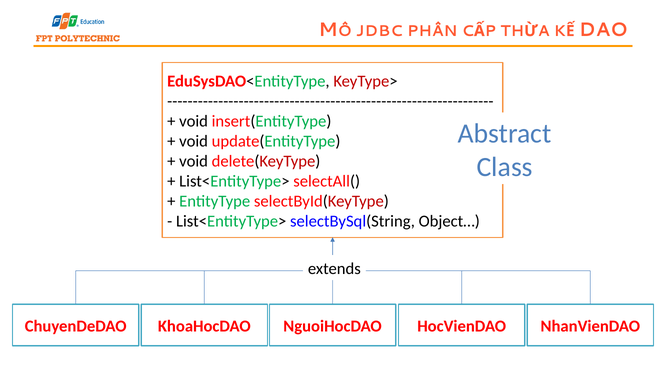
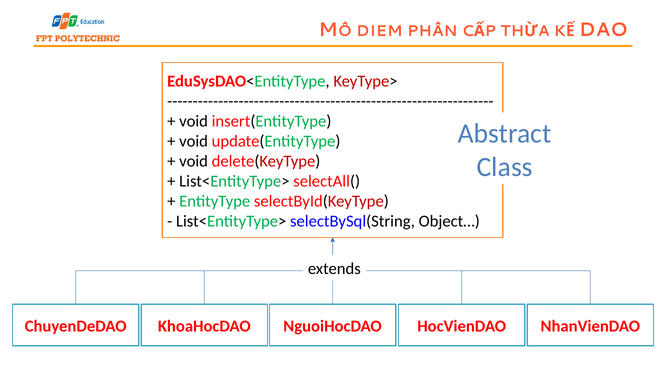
JDBC: JDBC -> DIEM
